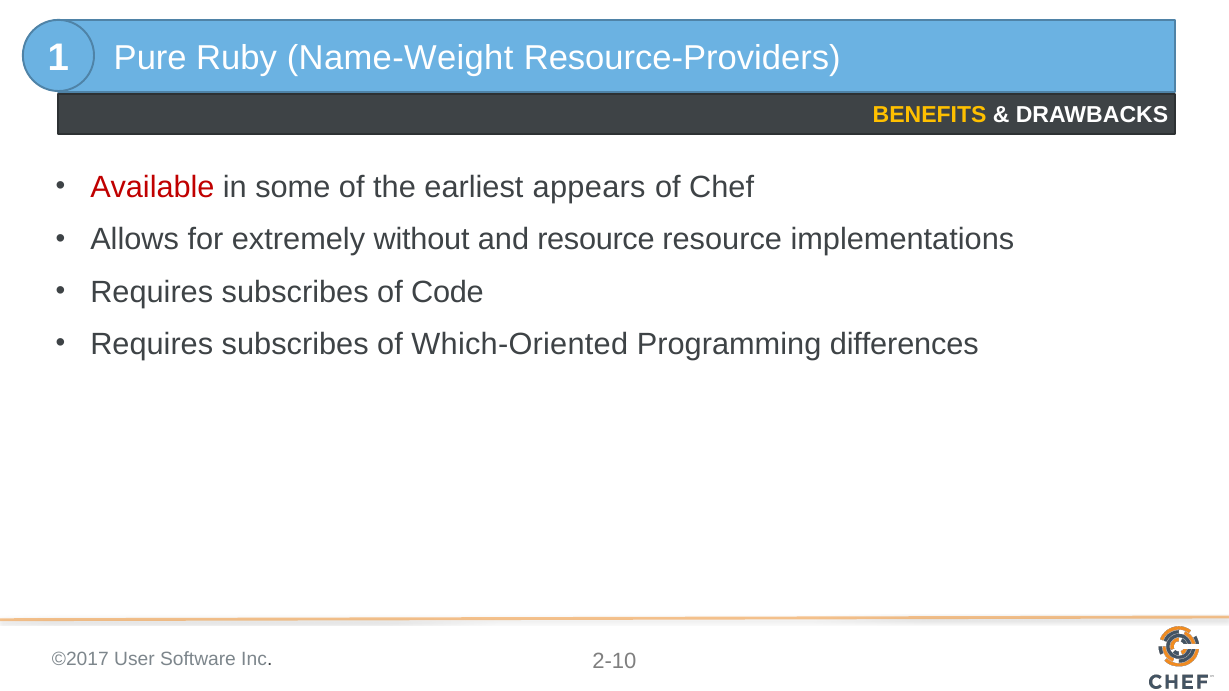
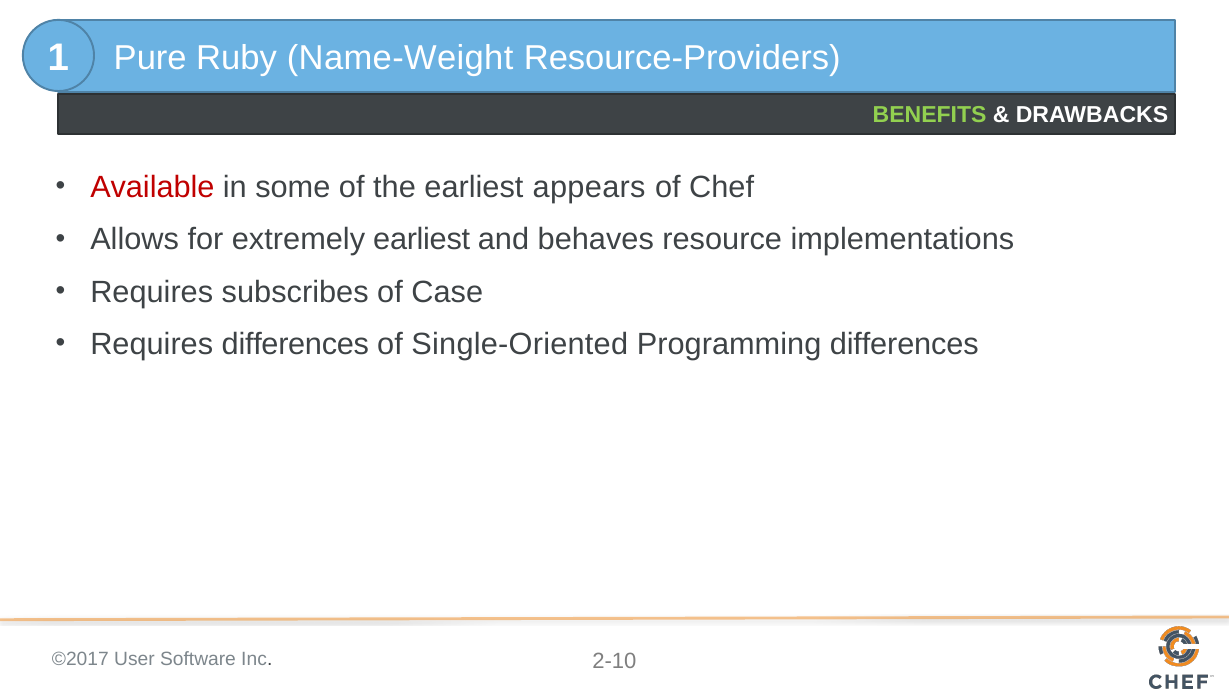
BENEFITS colour: yellow -> light green
extremely without: without -> earliest
and resource: resource -> behaves
Code: Code -> Case
subscribes at (295, 344): subscribes -> differences
Which-Oriented: Which-Oriented -> Single-Oriented
